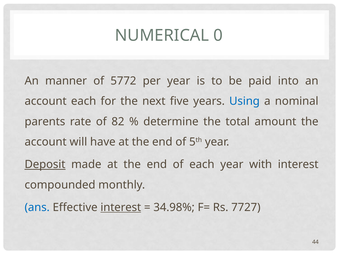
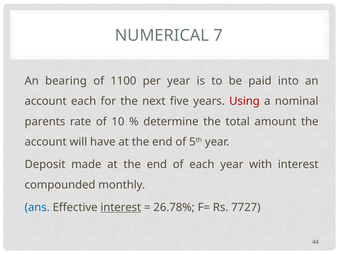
0: 0 -> 7
manner: manner -> bearing
5772: 5772 -> 1100
Using colour: blue -> red
82: 82 -> 10
Deposit underline: present -> none
34.98%: 34.98% -> 26.78%
